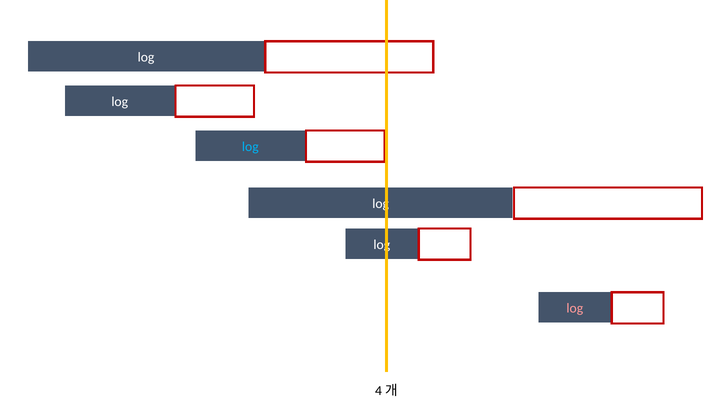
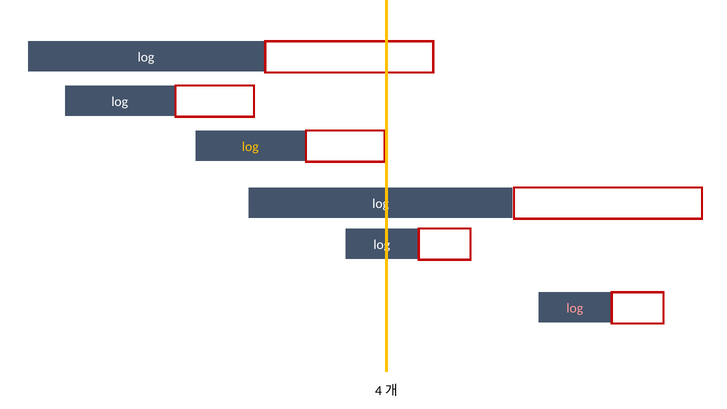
log at (250, 147) colour: light blue -> yellow
